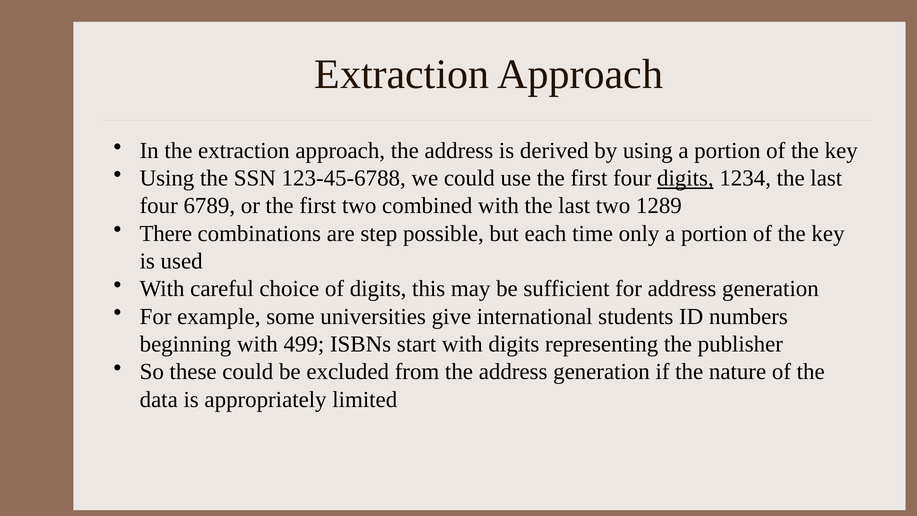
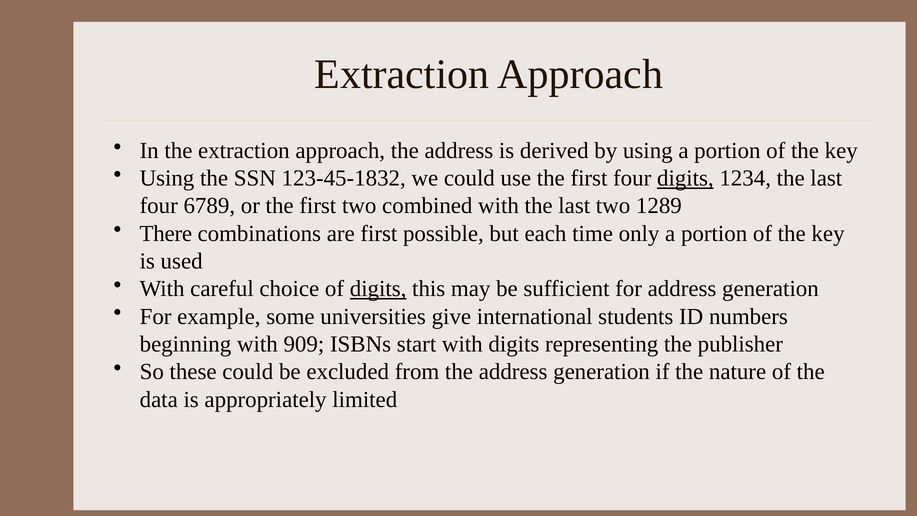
123-45-6788: 123-45-6788 -> 123-45-1832
are step: step -> first
digits at (378, 289) underline: none -> present
499: 499 -> 909
